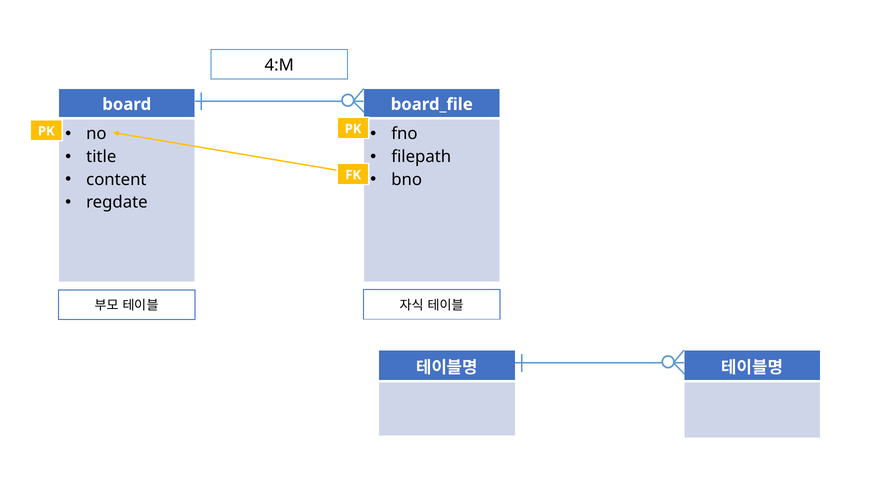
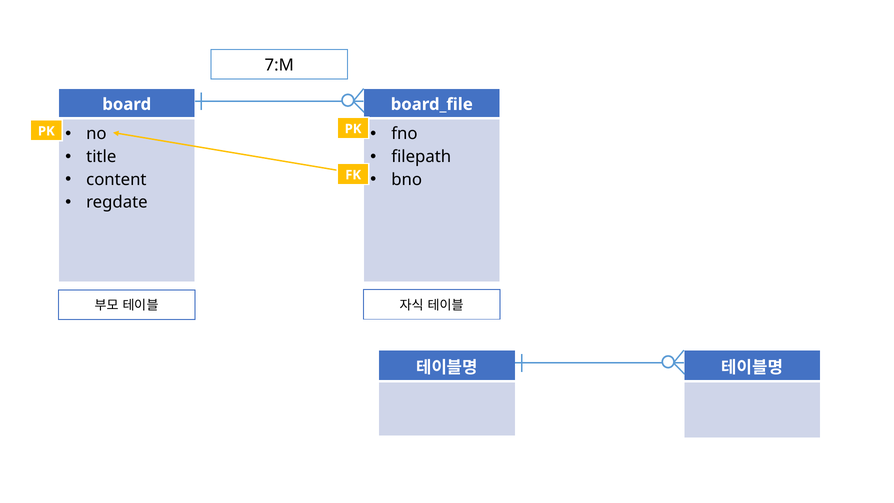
4:M: 4:M -> 7:M
